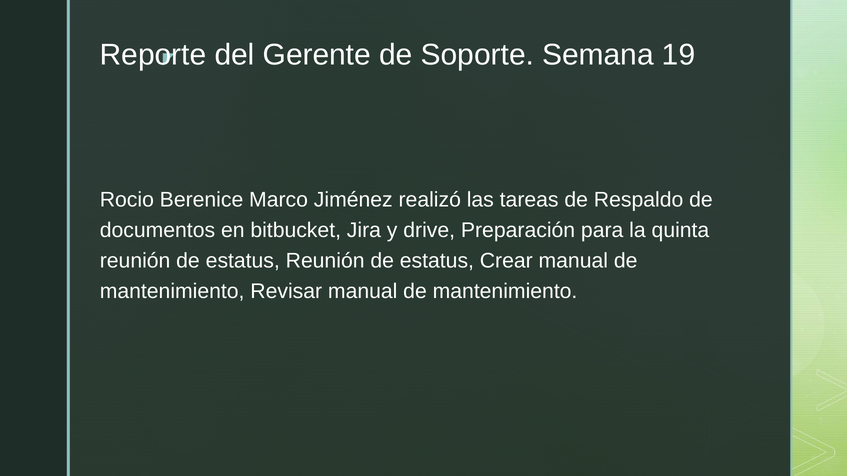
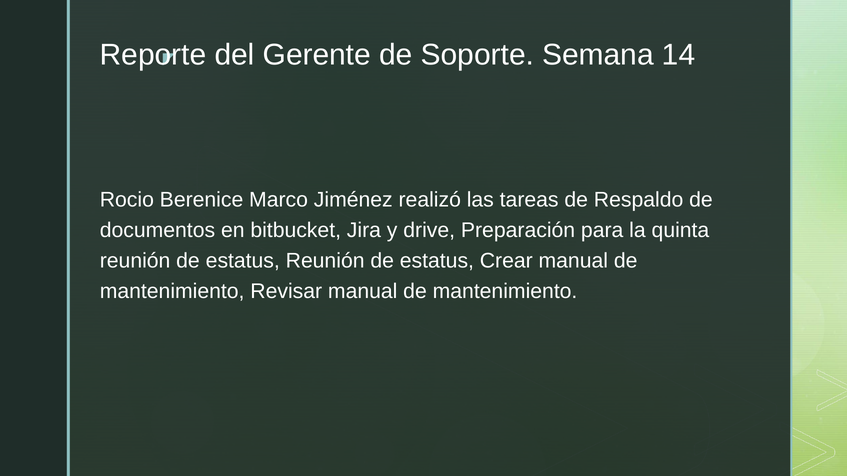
19: 19 -> 14
